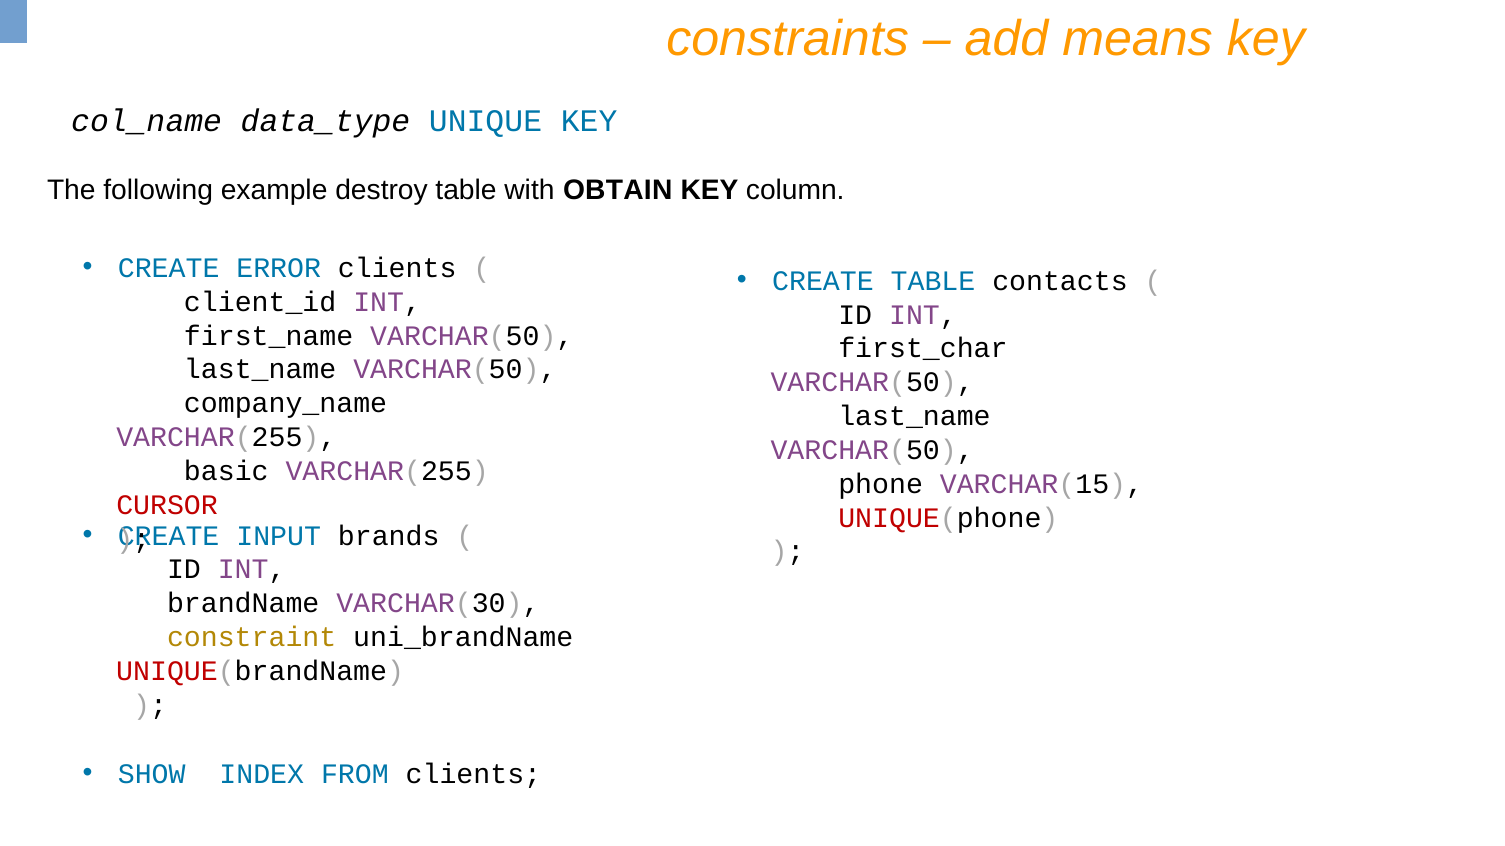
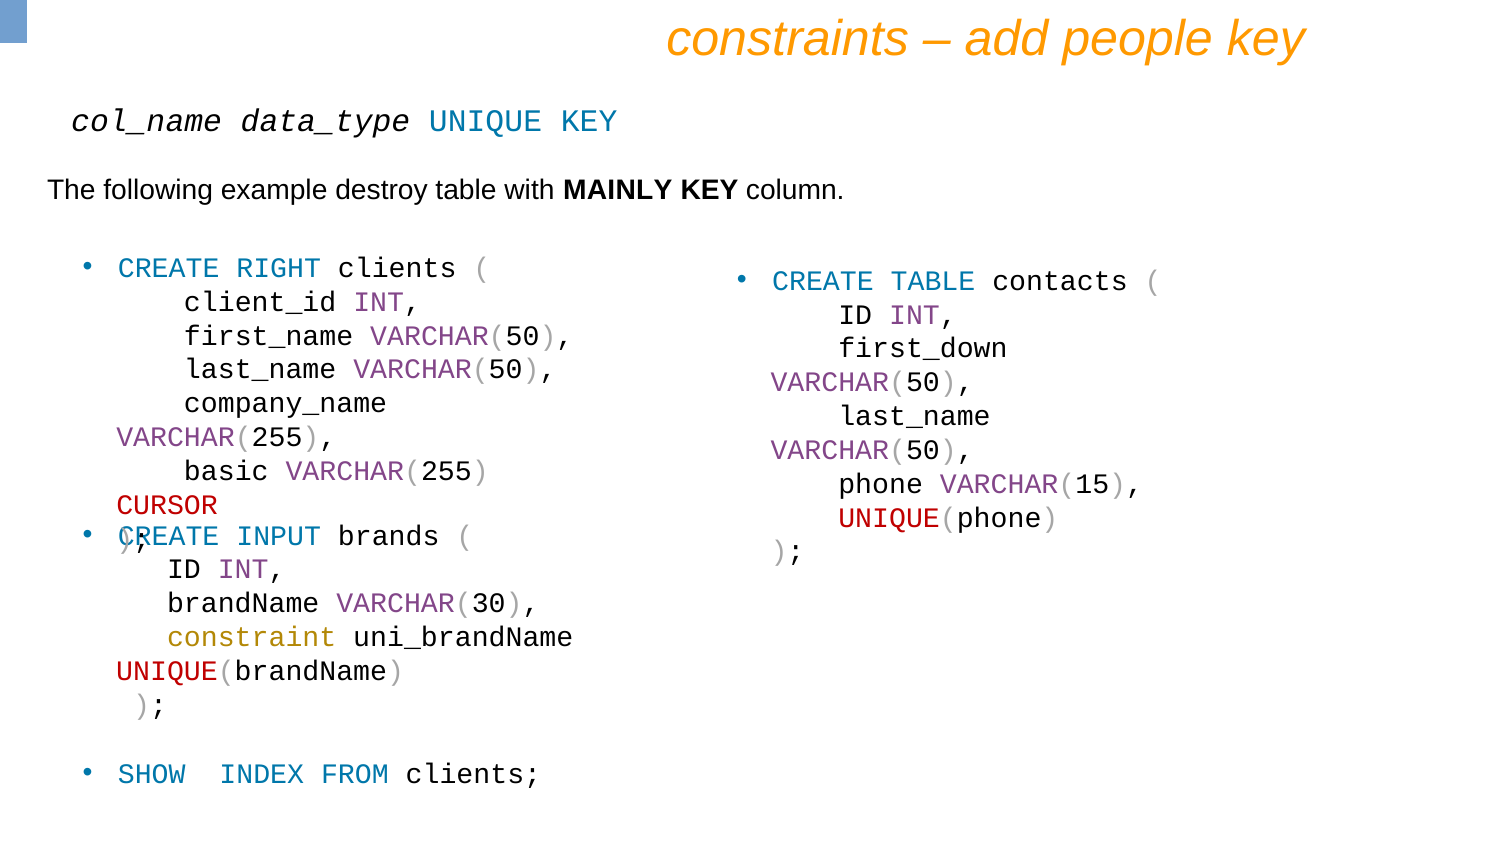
means: means -> people
OBTAIN: OBTAIN -> MAINLY
ERROR: ERROR -> RIGHT
first_char: first_char -> first_down
